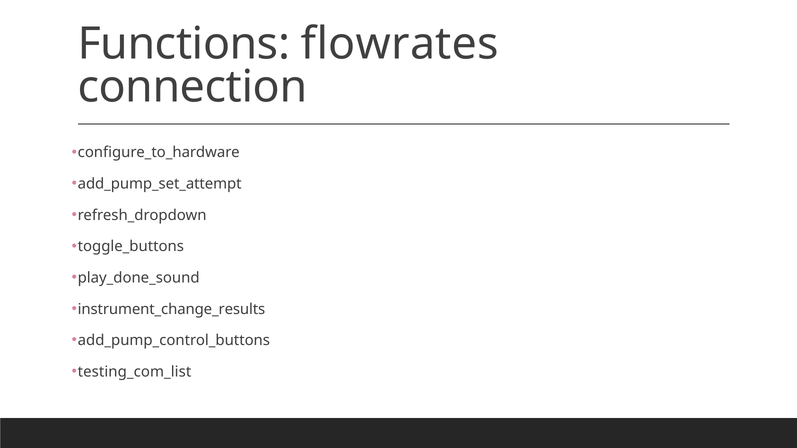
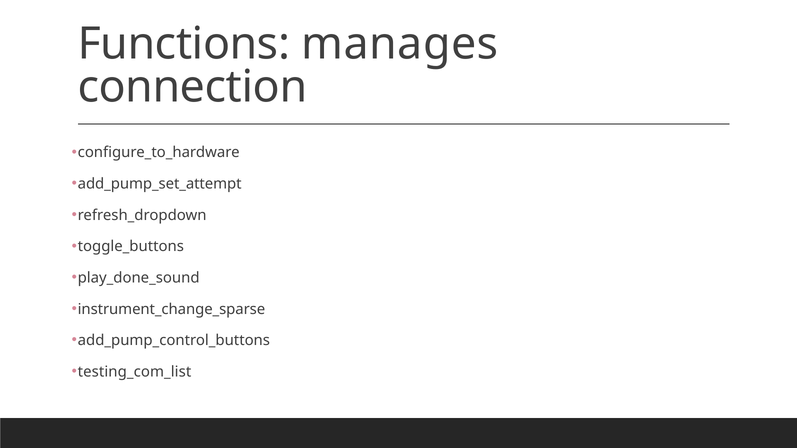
flowrates: flowrates -> manages
instrument_change_results: instrument_change_results -> instrument_change_sparse
